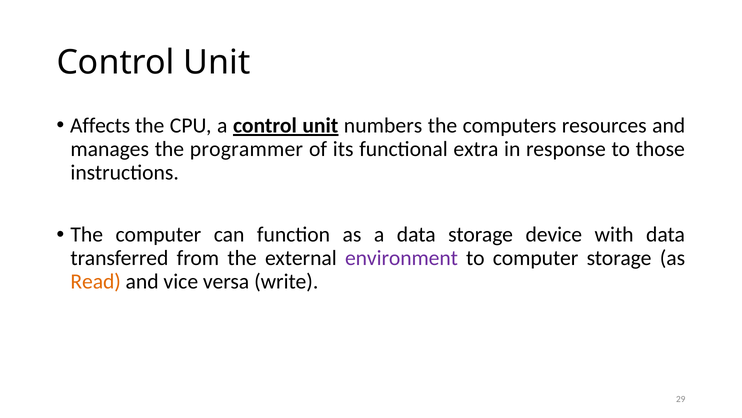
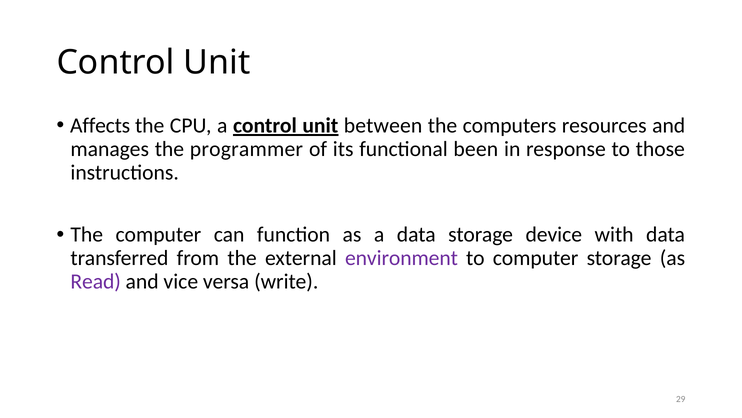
numbers: numbers -> between
extra: extra -> been
Read colour: orange -> purple
